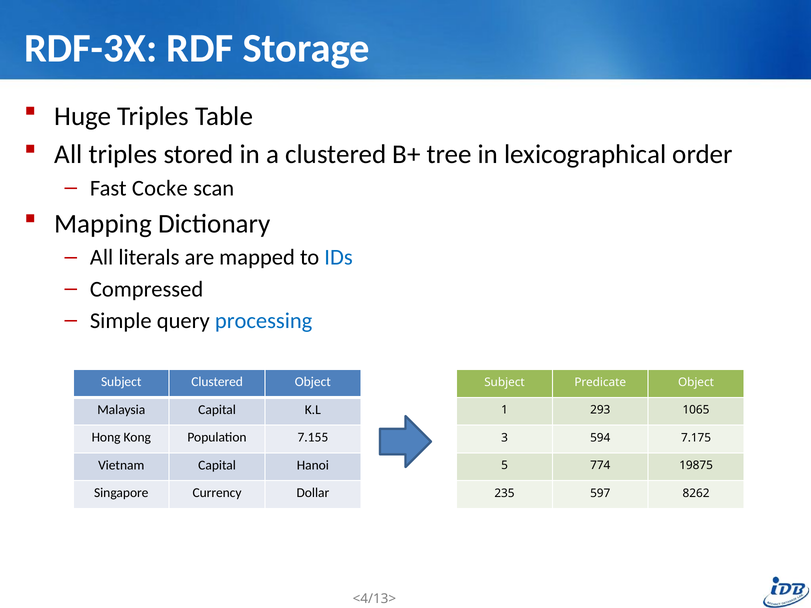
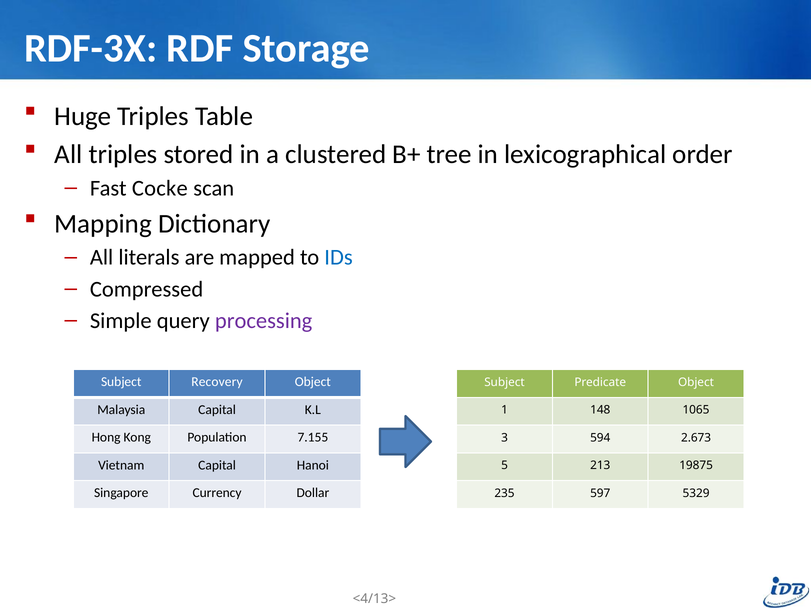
processing colour: blue -> purple
Subject Clustered: Clustered -> Recovery
293: 293 -> 148
7.175: 7.175 -> 2.673
774: 774 -> 213
8262: 8262 -> 5329
